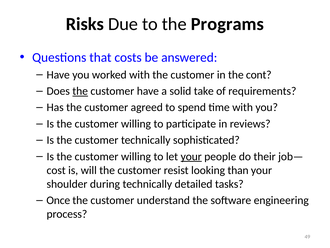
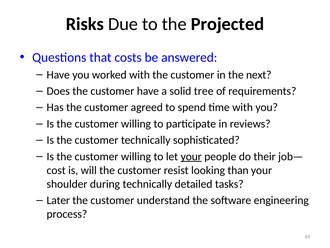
Programs: Programs -> Projected
cont: cont -> next
the at (80, 91) underline: present -> none
take: take -> tree
Once: Once -> Later
